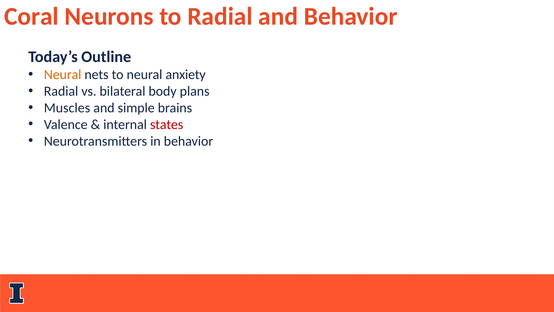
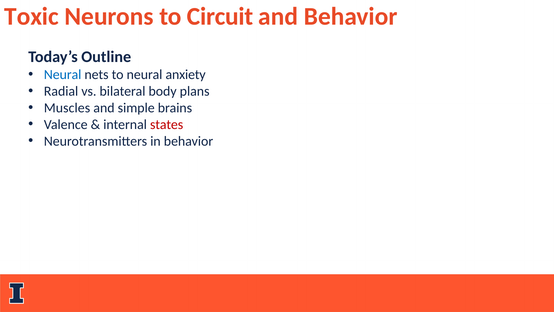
Coral: Coral -> Toxic
to Radial: Radial -> Circuit
Neural at (63, 75) colour: orange -> blue
